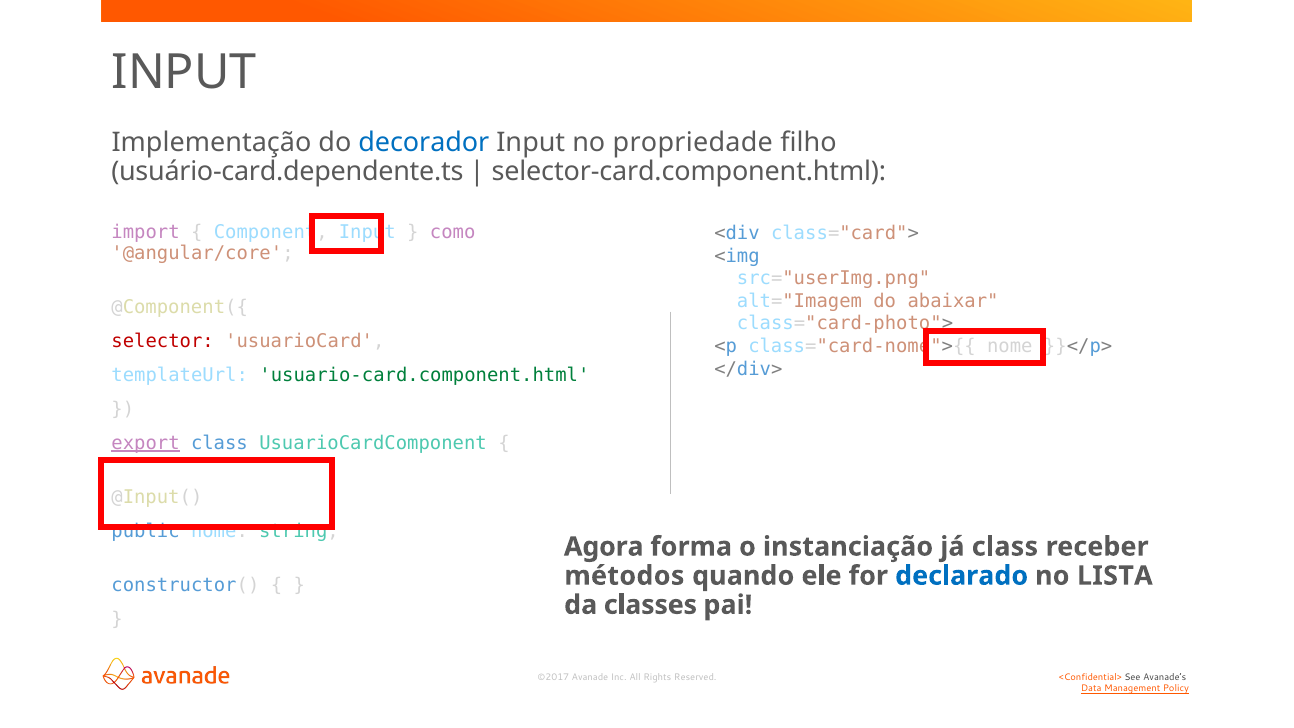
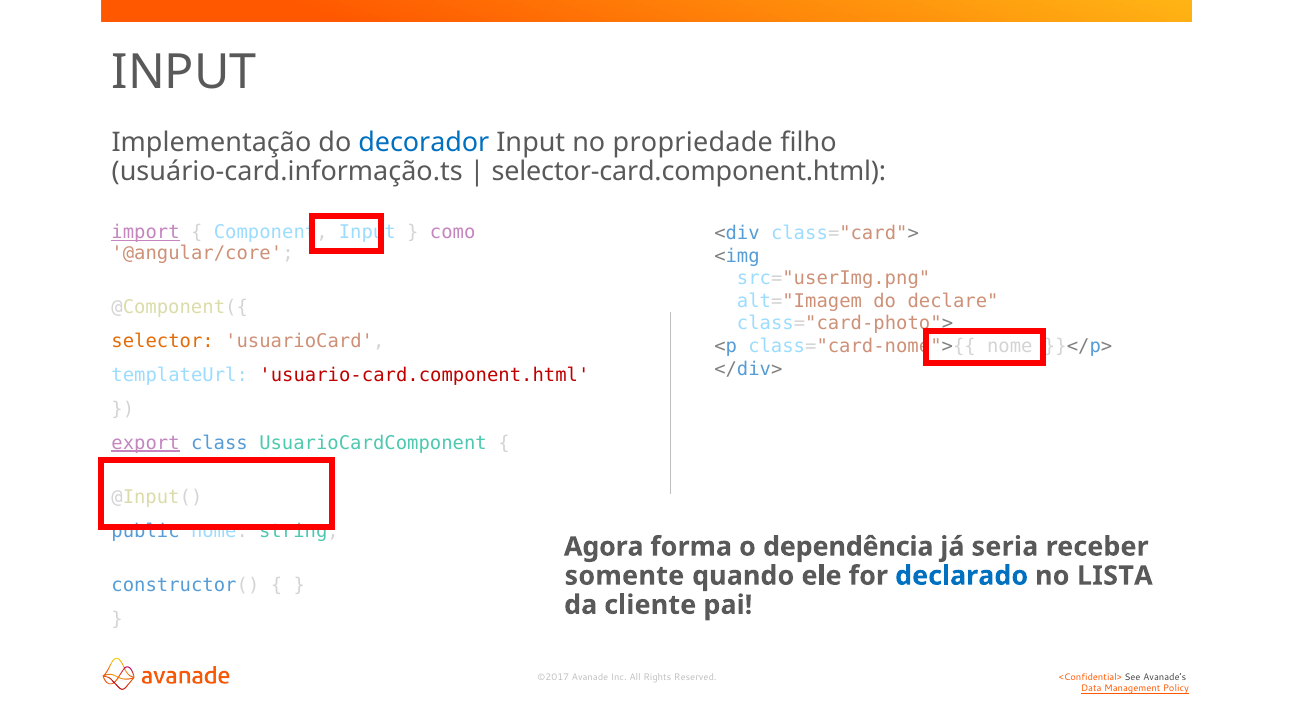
usuário-card.dependente.ts: usuário-card.dependente.ts -> usuário-card.informação.ts
import underline: none -> present
abaixar: abaixar -> declare
selector colour: red -> orange
usuario-card.component.html colour: green -> red
instanciação: instanciação -> dependência
já class: class -> seria
métodos: métodos -> somente
classes: classes -> cliente
